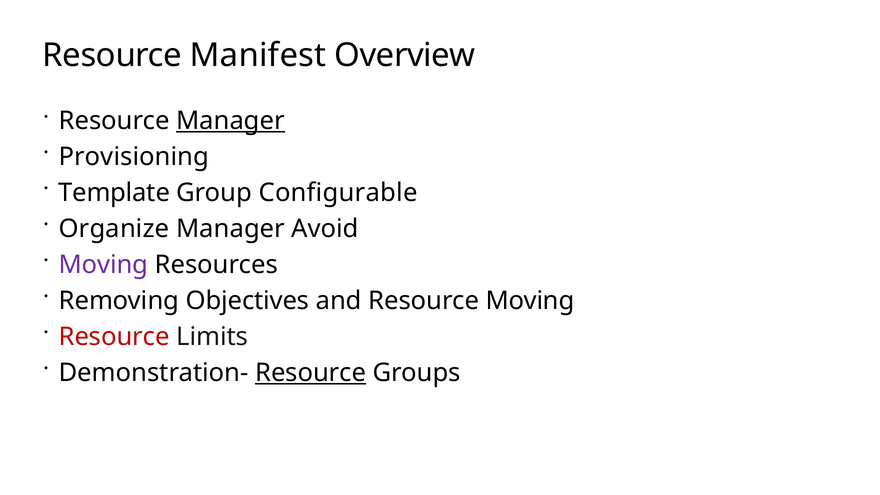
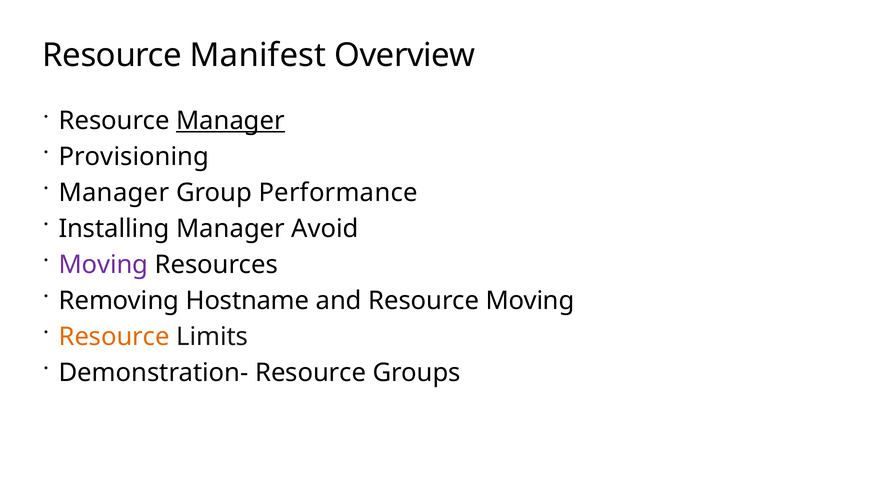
Template at (114, 193): Template -> Manager
Configurable: Configurable -> Performance
Organize: Organize -> Installing
Objectives: Objectives -> Hostname
Resource at (114, 337) colour: red -> orange
Resource at (311, 373) underline: present -> none
